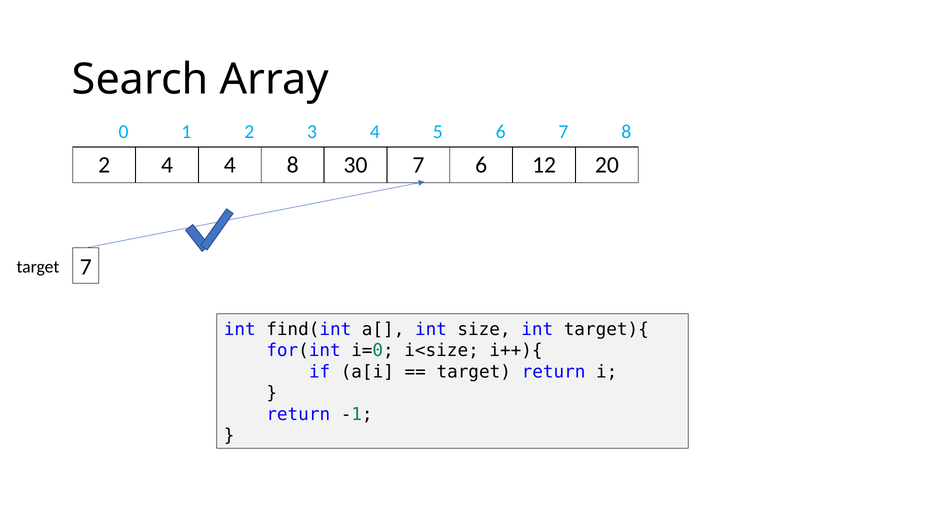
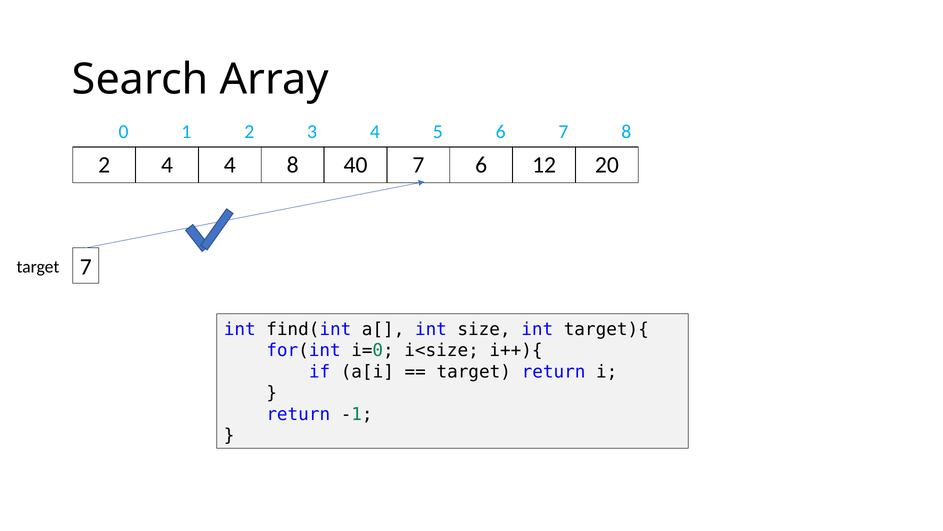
30: 30 -> 40
